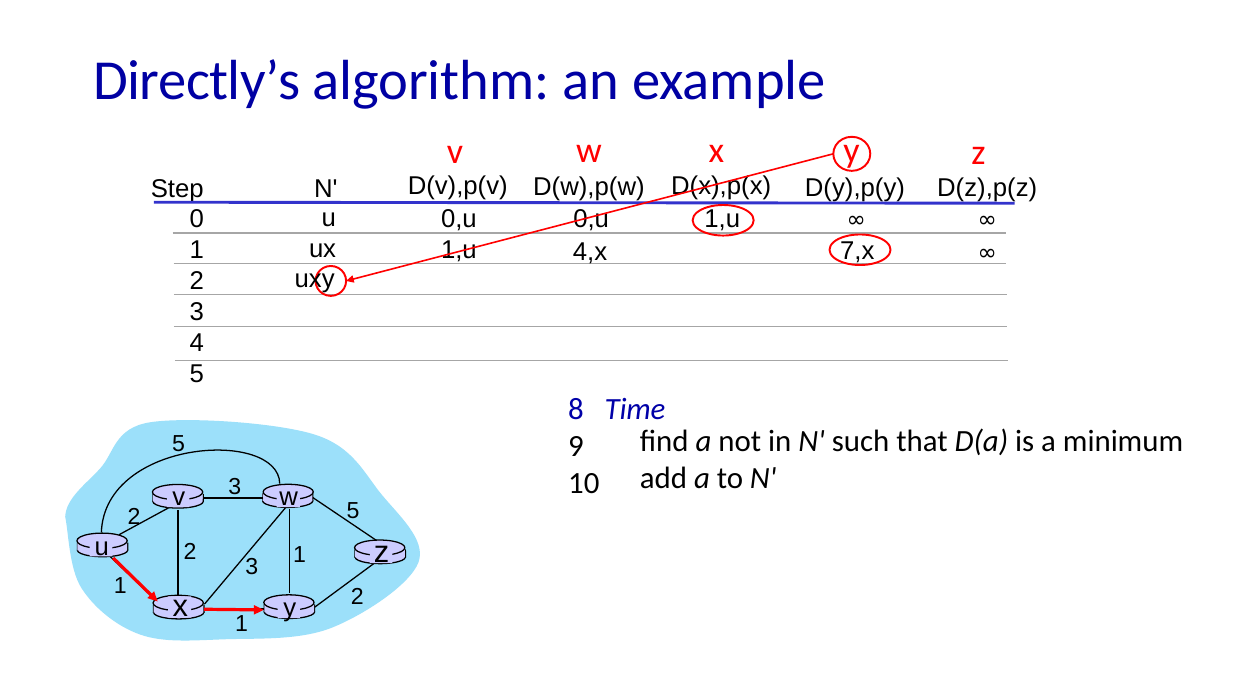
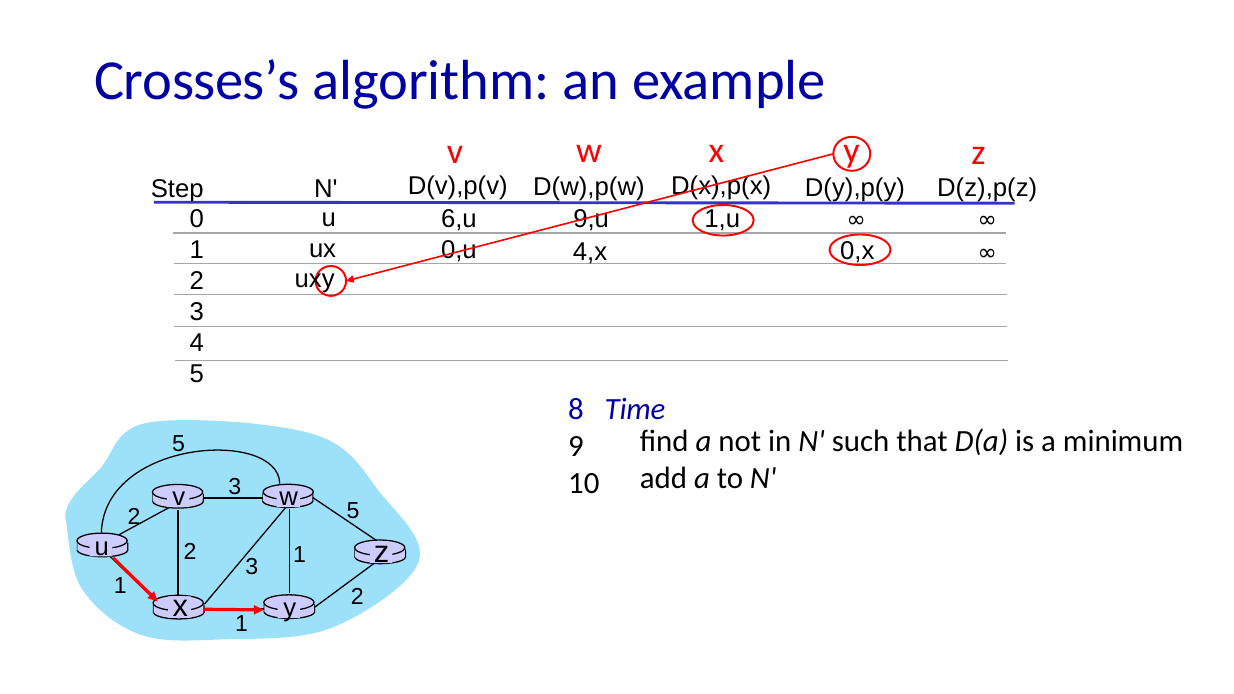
Directly’s: Directly’s -> Crosses’s
0,u at (591, 219): 0,u -> 9,u
0,u at (459, 219): 0,u -> 6,u
1,u at (459, 250): 1,u -> 0,u
7,x: 7,x -> 0,x
